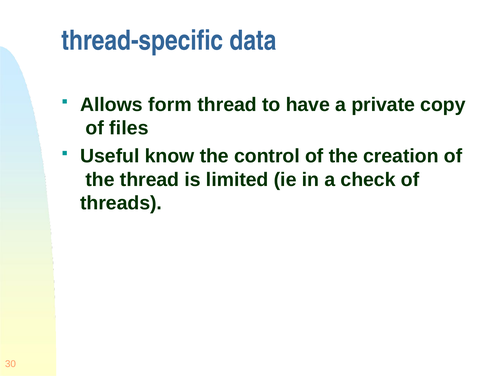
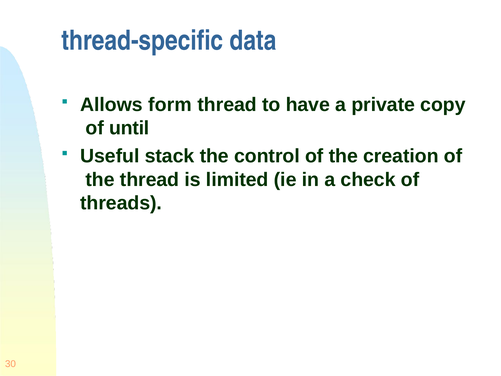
files: files -> until
know: know -> stack
